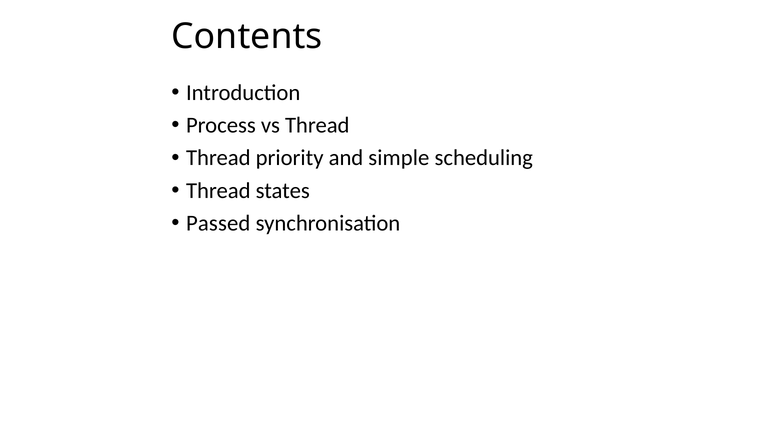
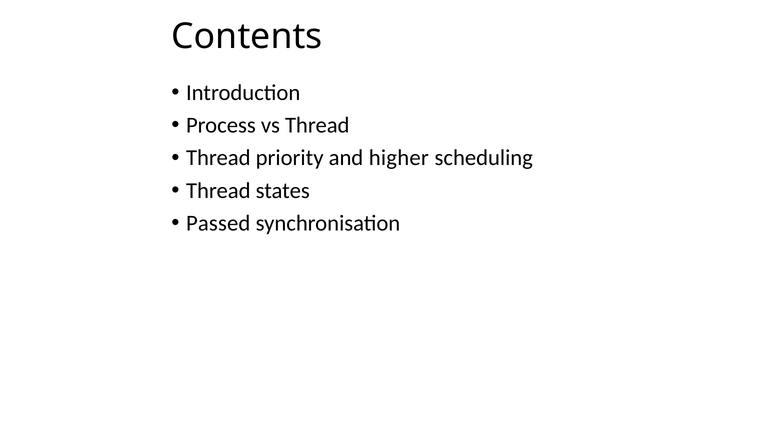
simple: simple -> higher
